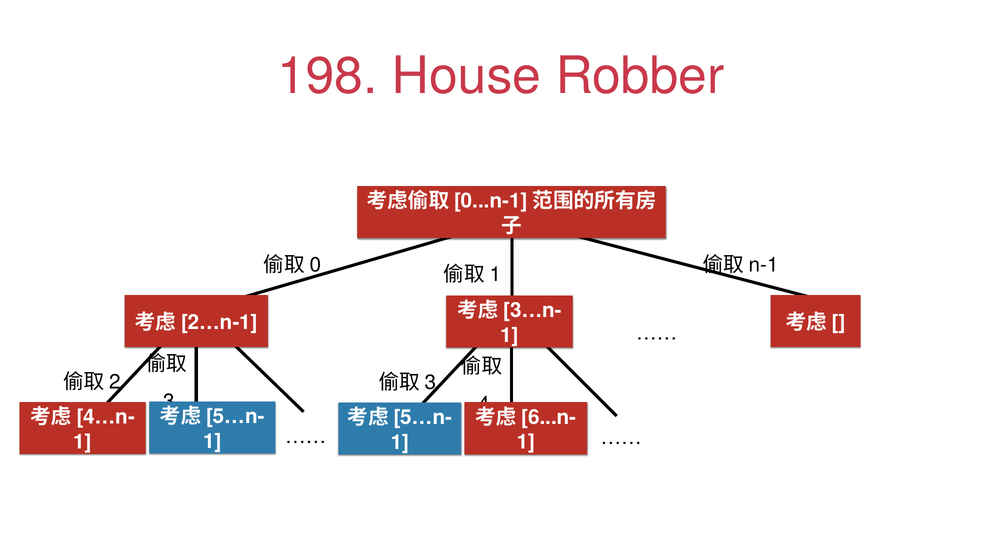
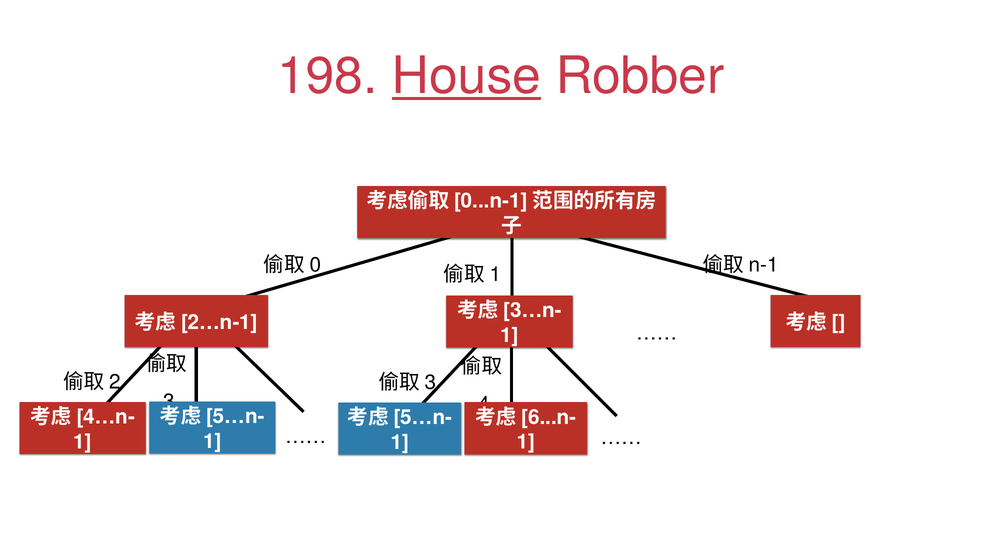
House underline: none -> present
